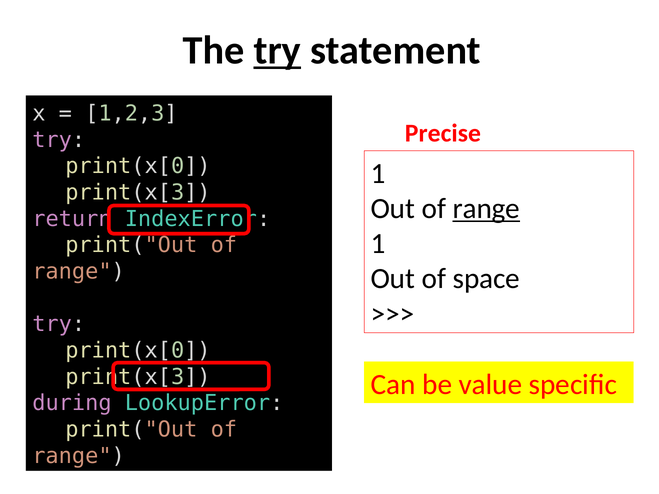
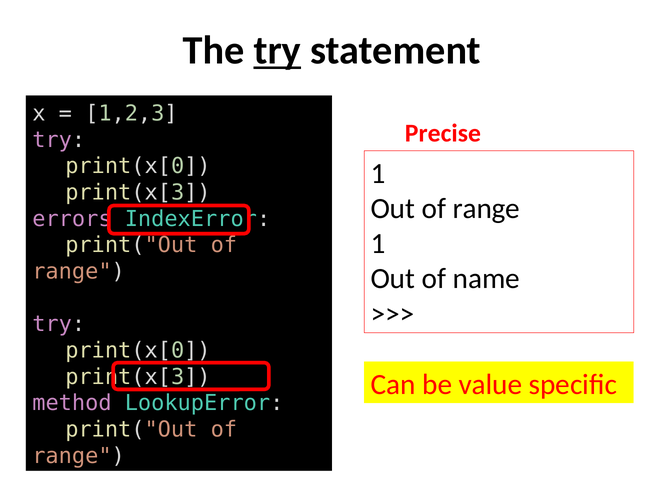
range at (486, 209) underline: present -> none
return: return -> errors
space: space -> name
during: during -> method
